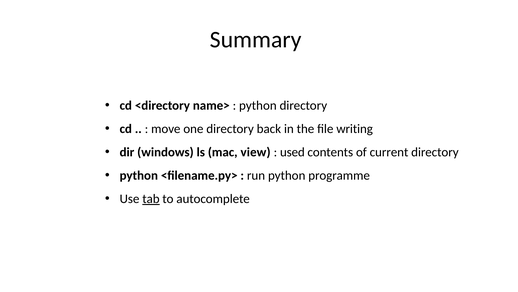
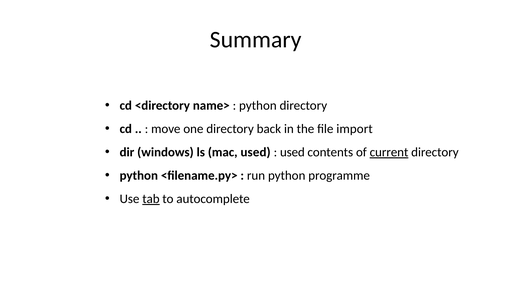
writing: writing -> import
mac view: view -> used
current underline: none -> present
